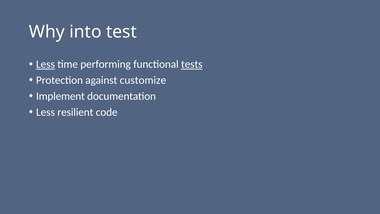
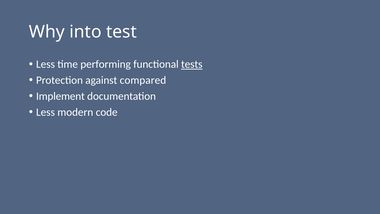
Less at (46, 64) underline: present -> none
customize: customize -> compared
resilient: resilient -> modern
